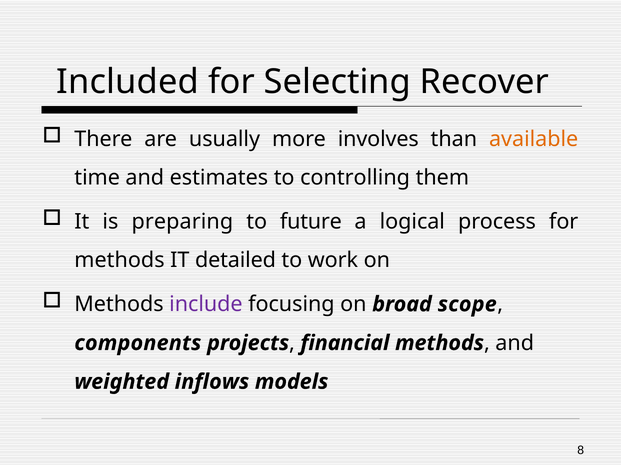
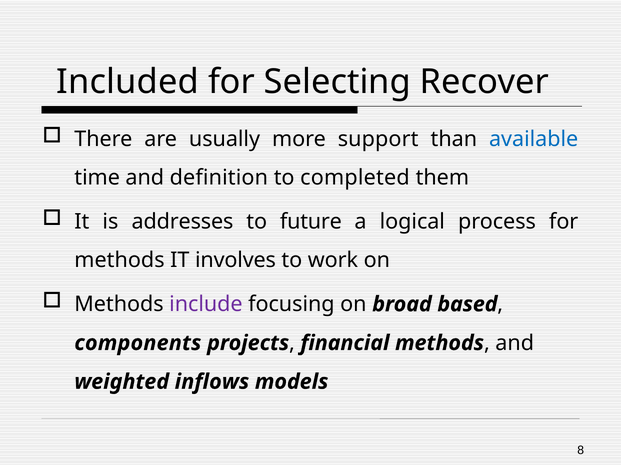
involves: involves -> support
available colour: orange -> blue
estimates: estimates -> definition
controlling: controlling -> completed
preparing: preparing -> addresses
detailed: detailed -> involves
scope: scope -> based
